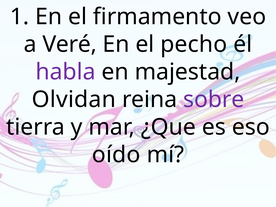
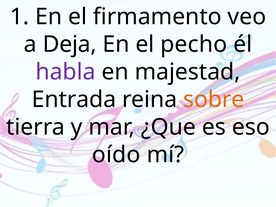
Veré: Veré -> Deja
Olvidan: Olvidan -> Entrada
sobre colour: purple -> orange
